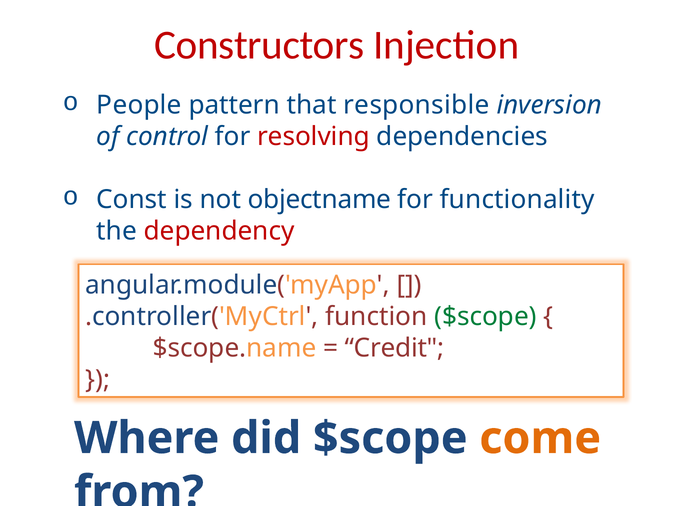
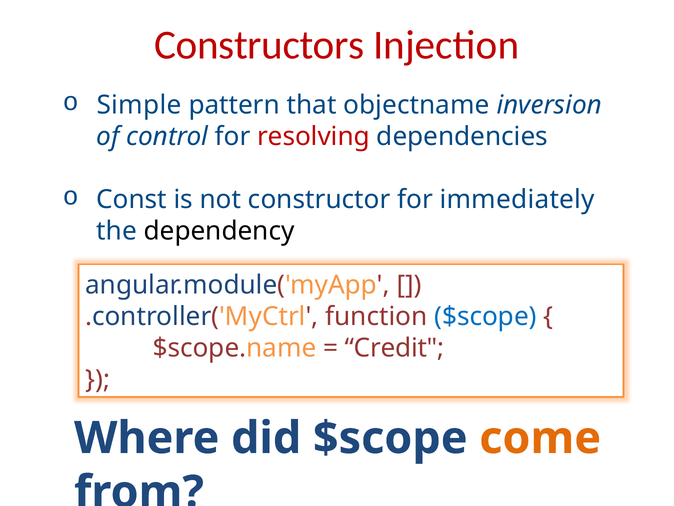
People: People -> Simple
responsible: responsible -> objectname
objectname: objectname -> constructor
functionality: functionality -> immediately
dependency colour: red -> black
$scope at (485, 316) colour: green -> blue
